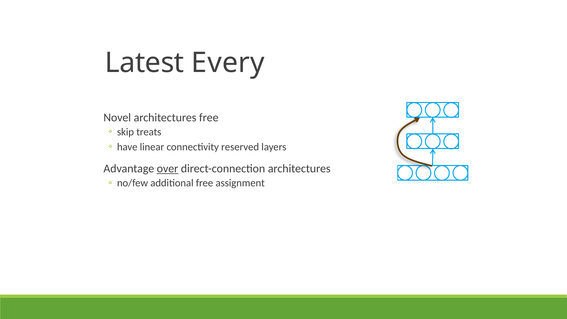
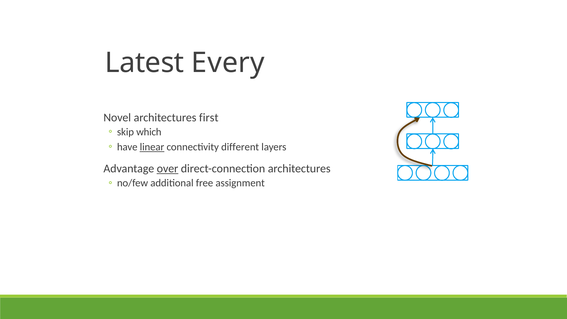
architectures free: free -> first
treats: treats -> which
linear underline: none -> present
reserved: reserved -> different
